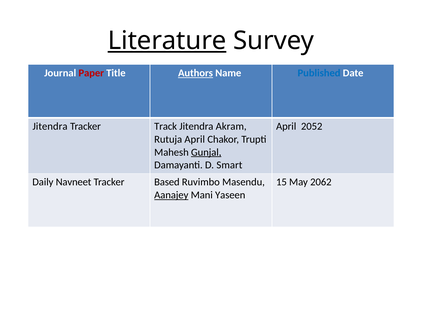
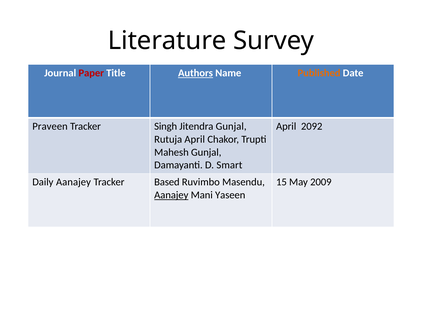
Literature underline: present -> none
Published colour: blue -> orange
Jitendra at (50, 127): Jitendra -> Praveen
Track: Track -> Singh
Jitendra Akram: Akram -> Gunjal
2052: 2052 -> 2092
Gunjal at (206, 152) underline: present -> none
Daily Navneet: Navneet -> Aanajey
2062: 2062 -> 2009
